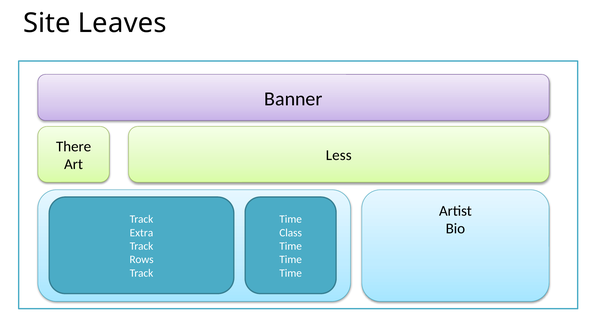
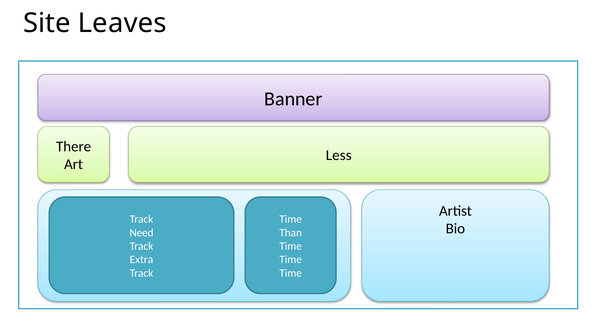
Extra: Extra -> Need
Class: Class -> Than
Rows: Rows -> Extra
